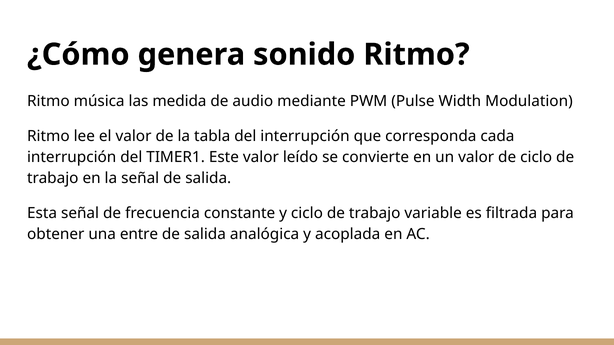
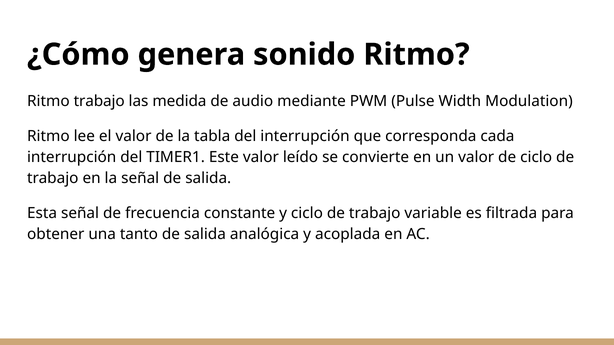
Ritmo música: música -> trabajo
entre: entre -> tanto
